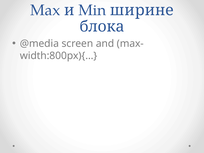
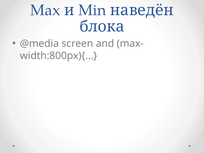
ширине: ширине -> наведён
